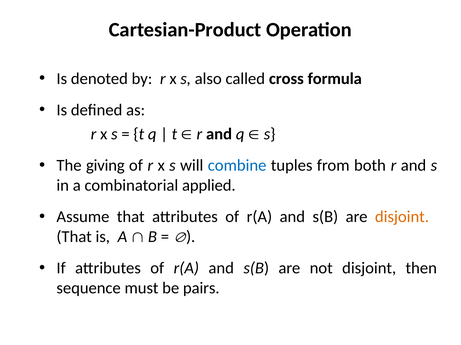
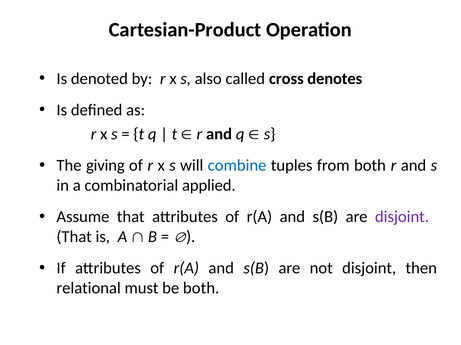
formula: formula -> denotes
disjoint at (402, 217) colour: orange -> purple
sequence: sequence -> relational
be pairs: pairs -> both
